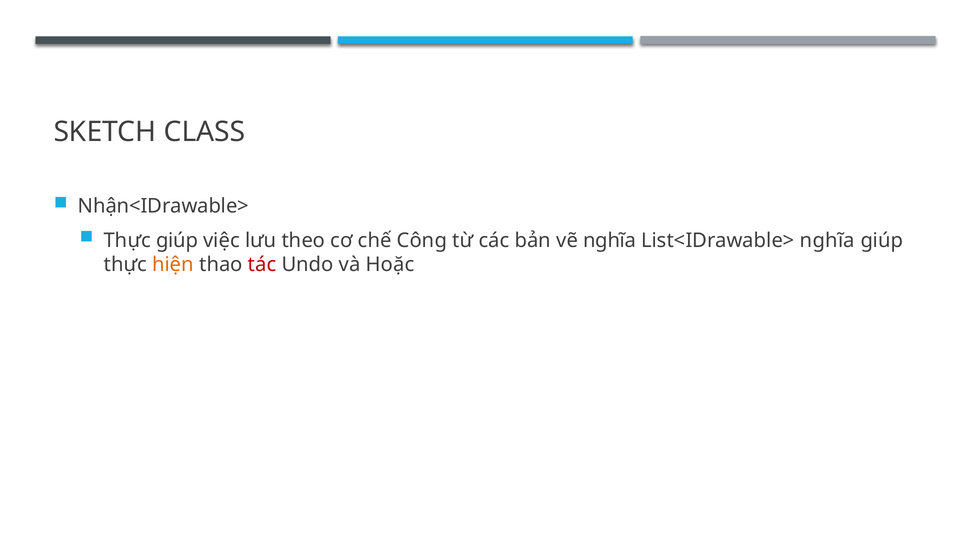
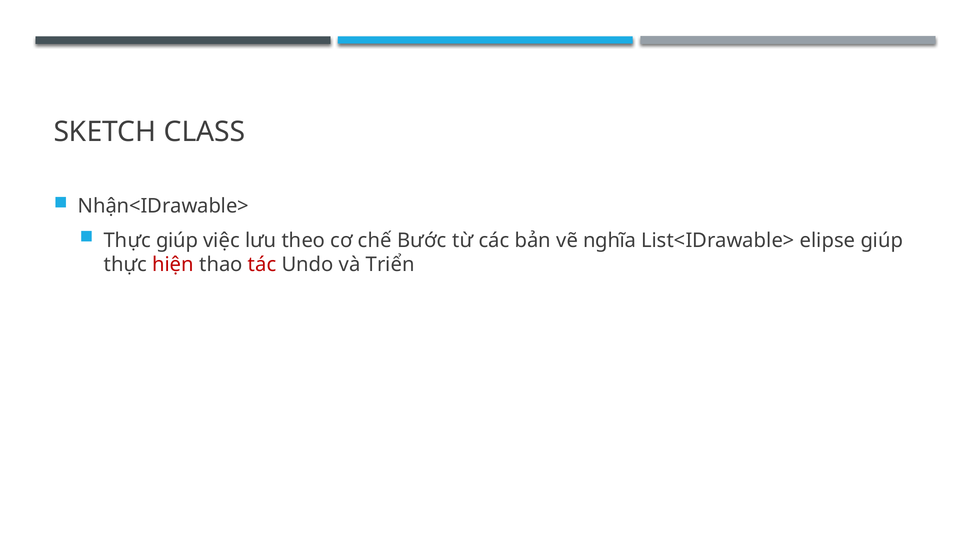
Công: Công -> Bước
List<IDrawable> nghĩa: nghĩa -> elipse
hiện colour: orange -> red
Hoặc: Hoặc -> Triển
